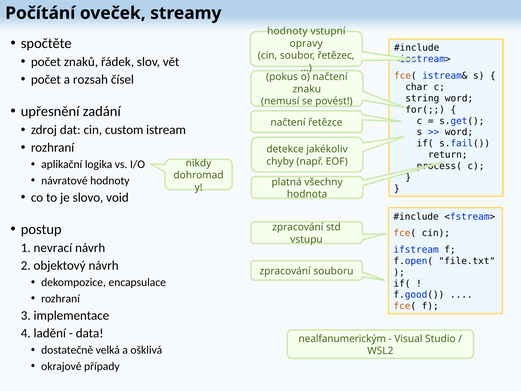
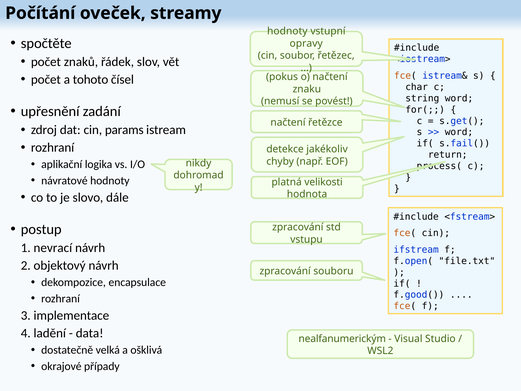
rozsah: rozsah -> tohoto
custom: custom -> params
všechny: všechny -> velikosti
void: void -> dále
